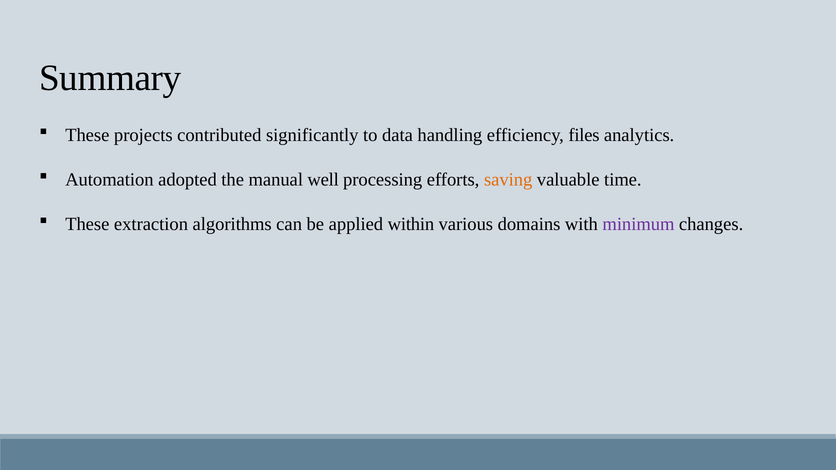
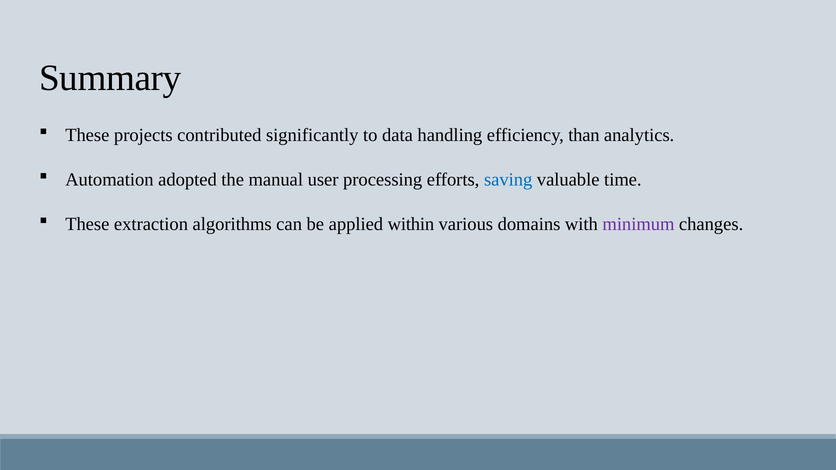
files: files -> than
well: well -> user
saving colour: orange -> blue
